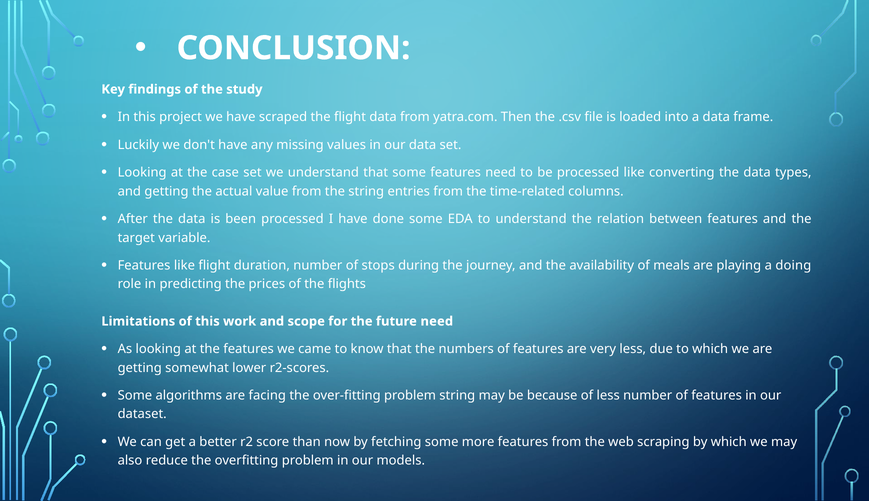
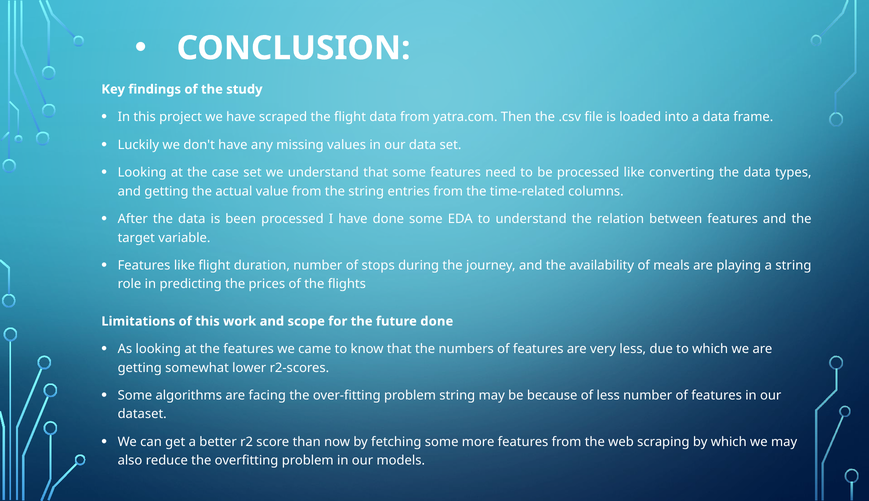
a doing: doing -> string
future need: need -> done
